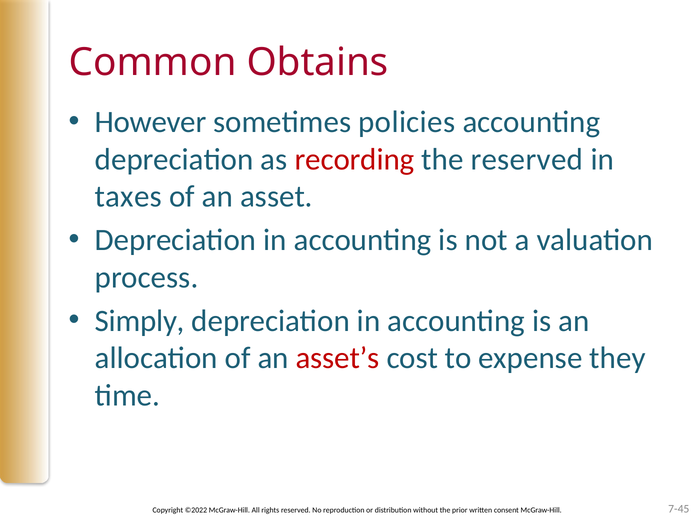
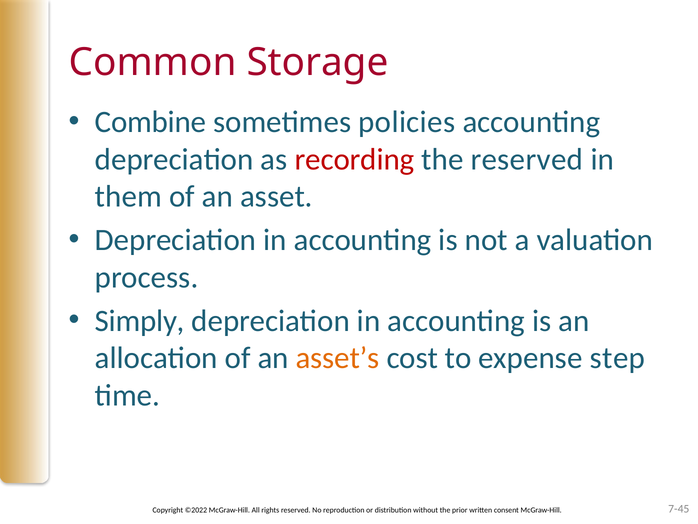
Obtains: Obtains -> Storage
However: However -> Combine
taxes: taxes -> them
asset’s colour: red -> orange
they: they -> step
